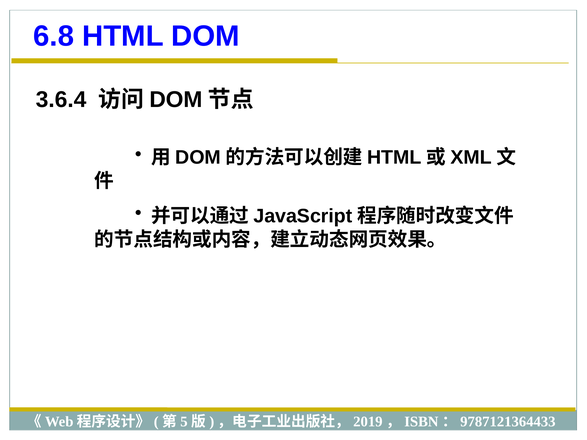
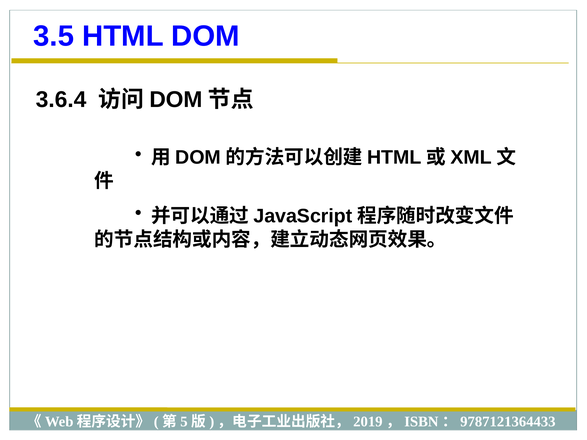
6.8: 6.8 -> 3.5
